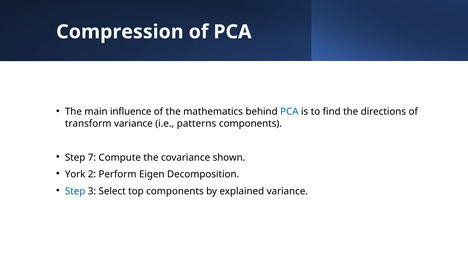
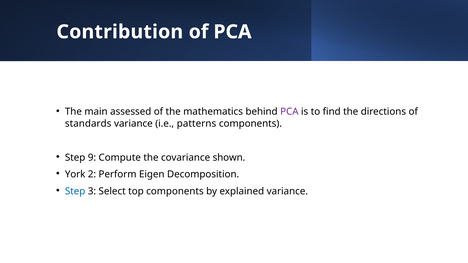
Compression: Compression -> Contribution
influence: influence -> assessed
PCA at (289, 112) colour: blue -> purple
transform: transform -> standards
7: 7 -> 9
